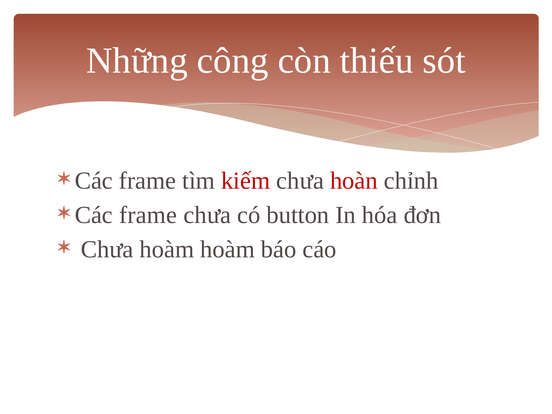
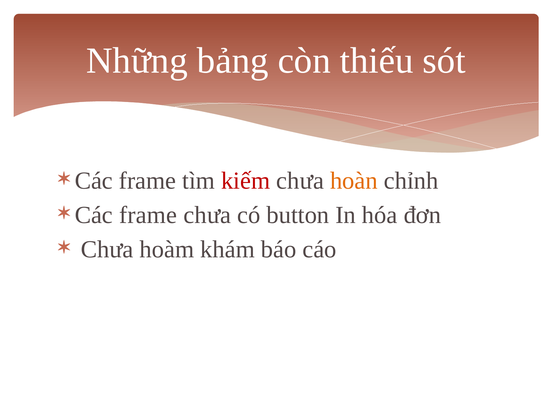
công: công -> bảng
hoàn colour: red -> orange
hoàm hoàm: hoàm -> khám
